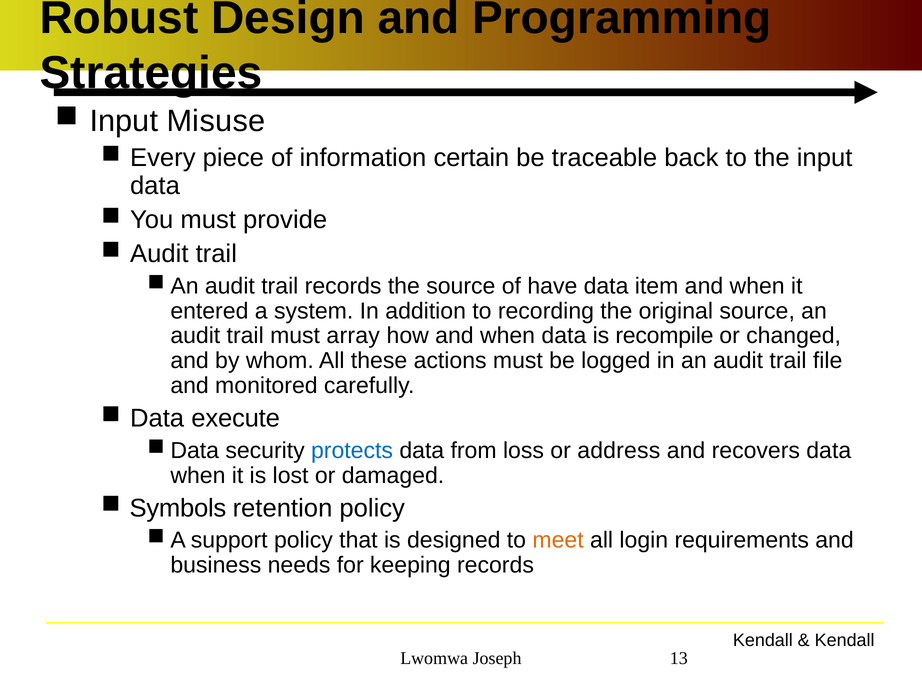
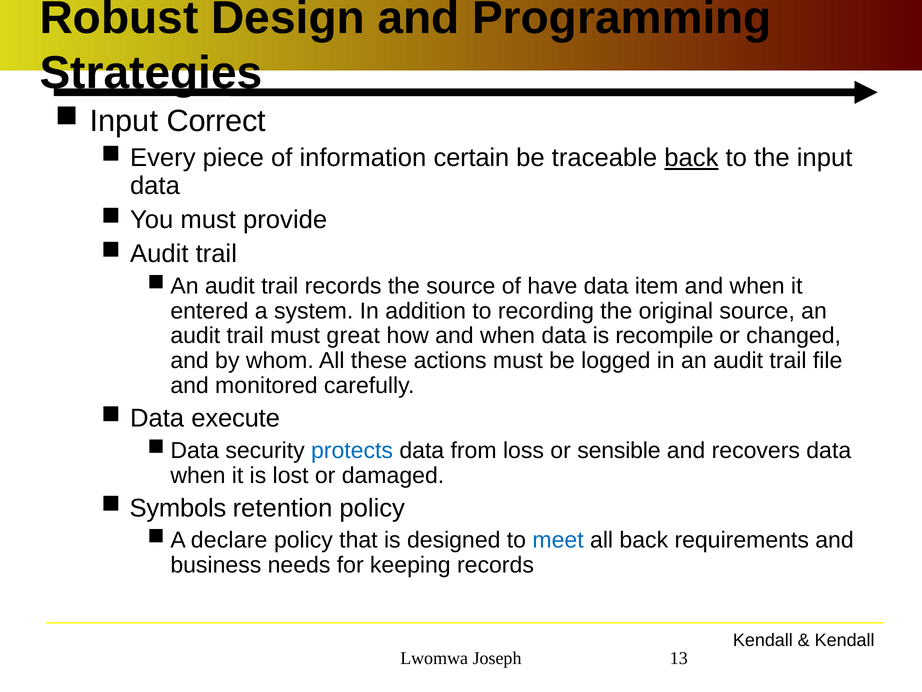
Misuse: Misuse -> Correct
back at (691, 158) underline: none -> present
array: array -> great
address: address -> sensible
support: support -> declare
meet colour: orange -> blue
all login: login -> back
